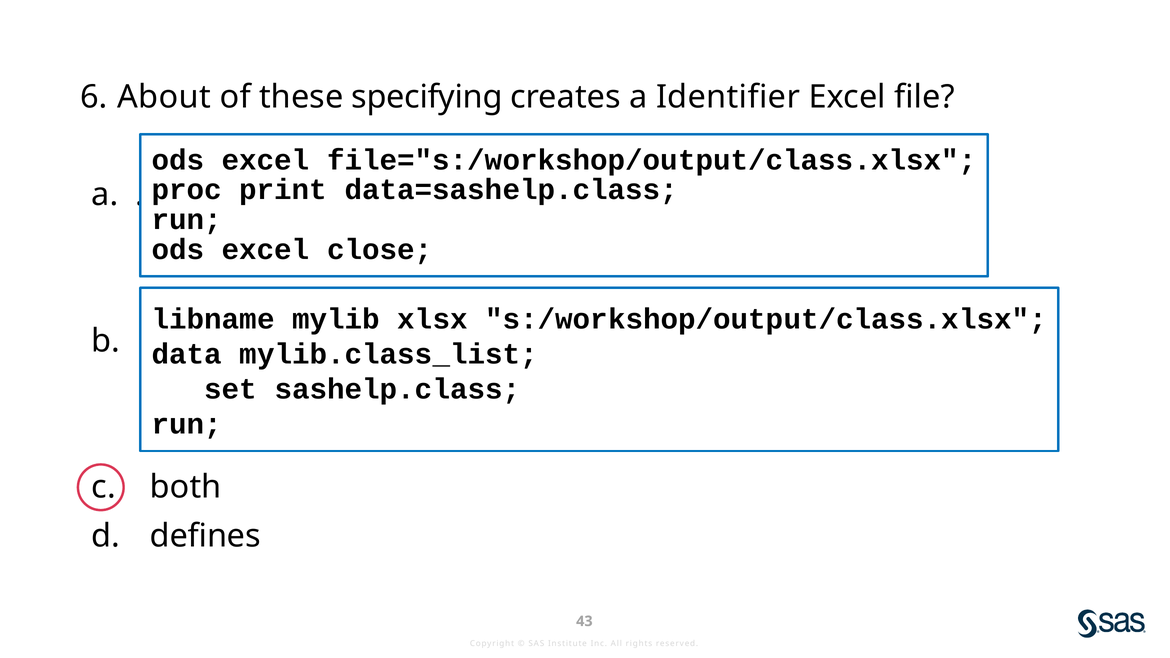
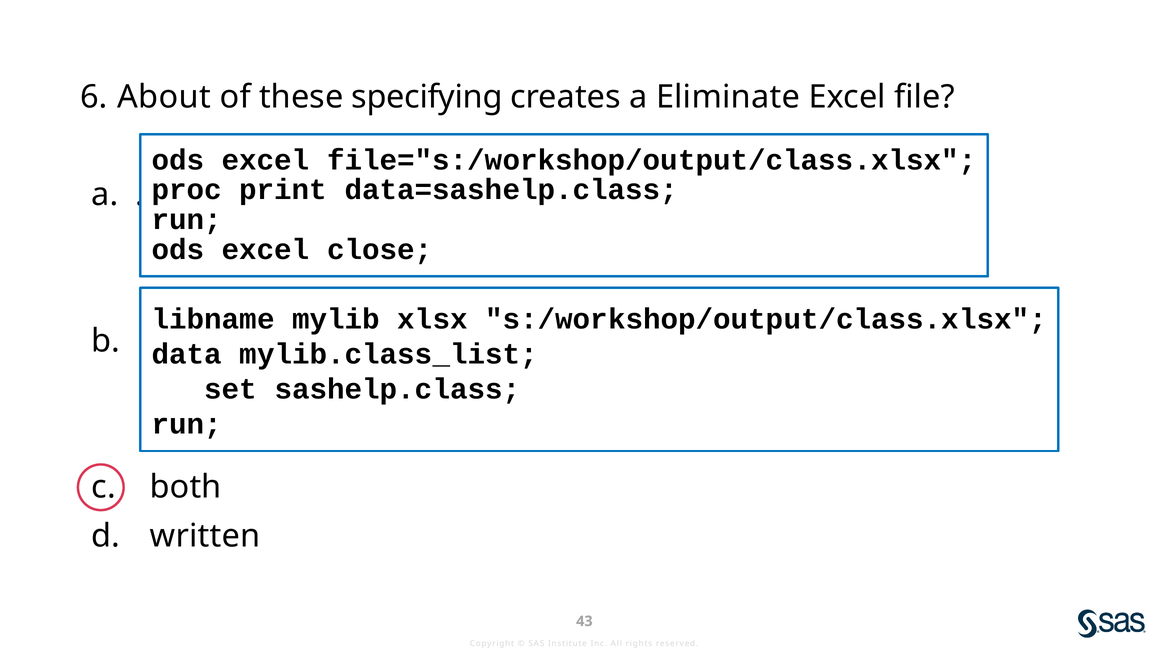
Identifier: Identifier -> Eliminate
defines: defines -> written
